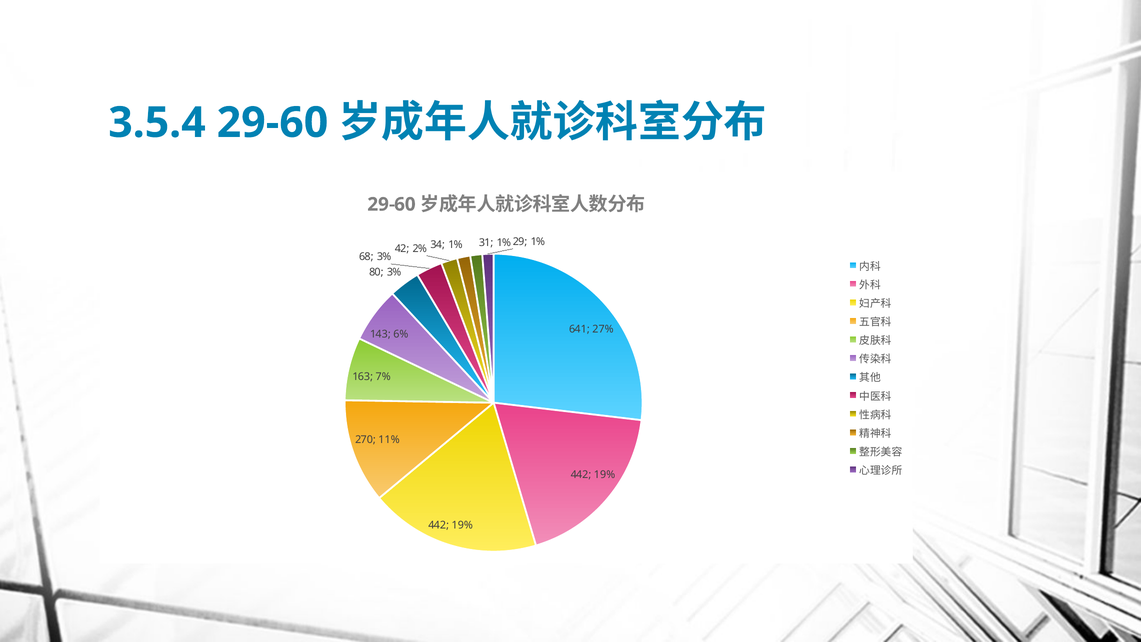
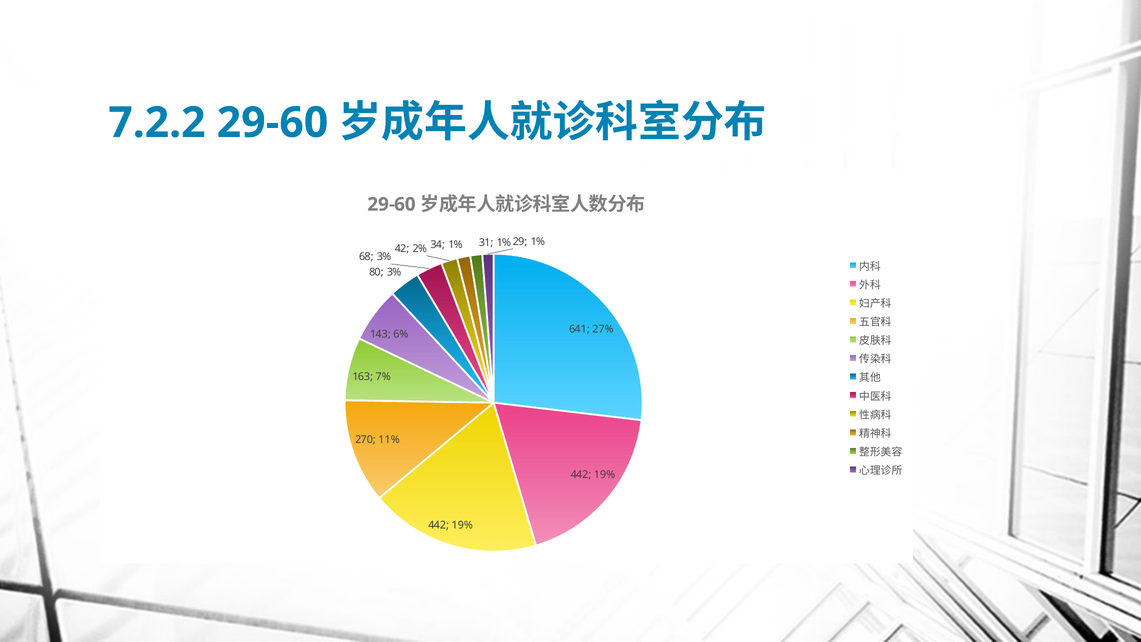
3.5.4: 3.5.4 -> 7.2.2
